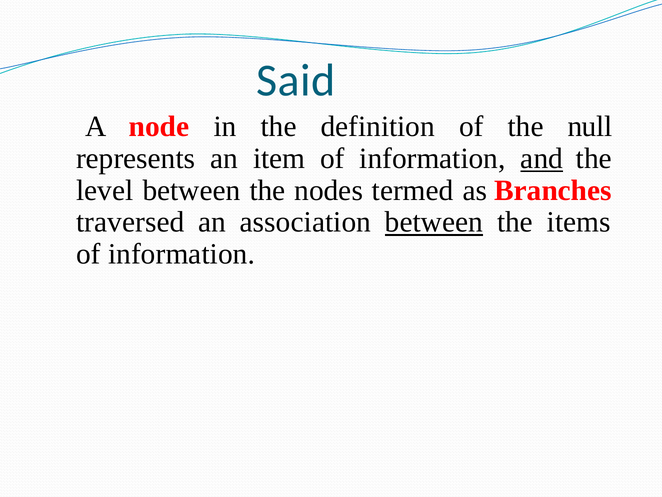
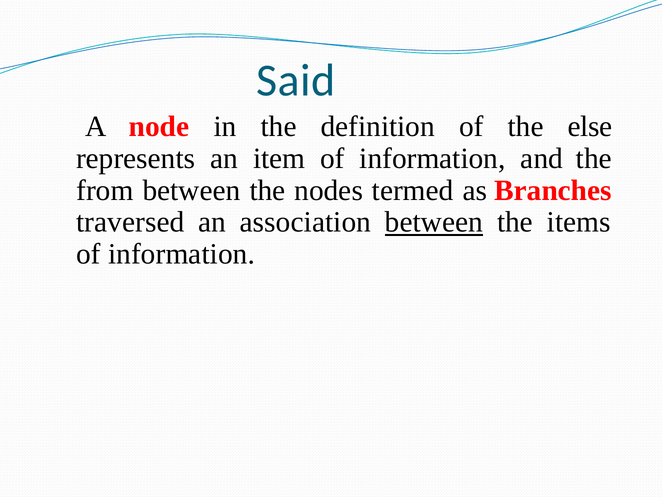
null: null -> else
and underline: present -> none
level: level -> from
